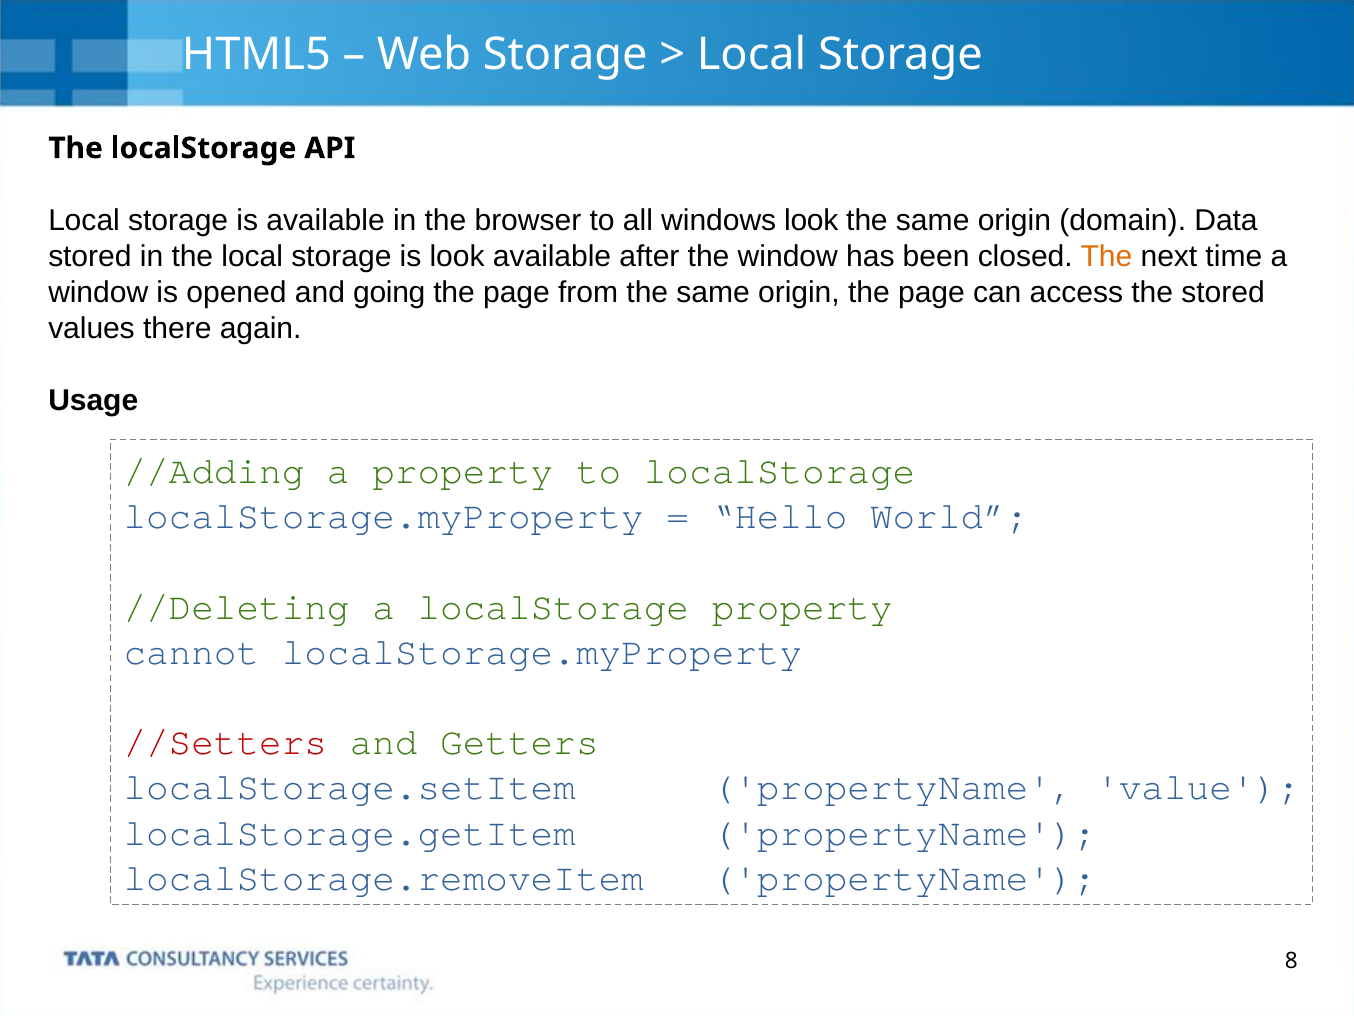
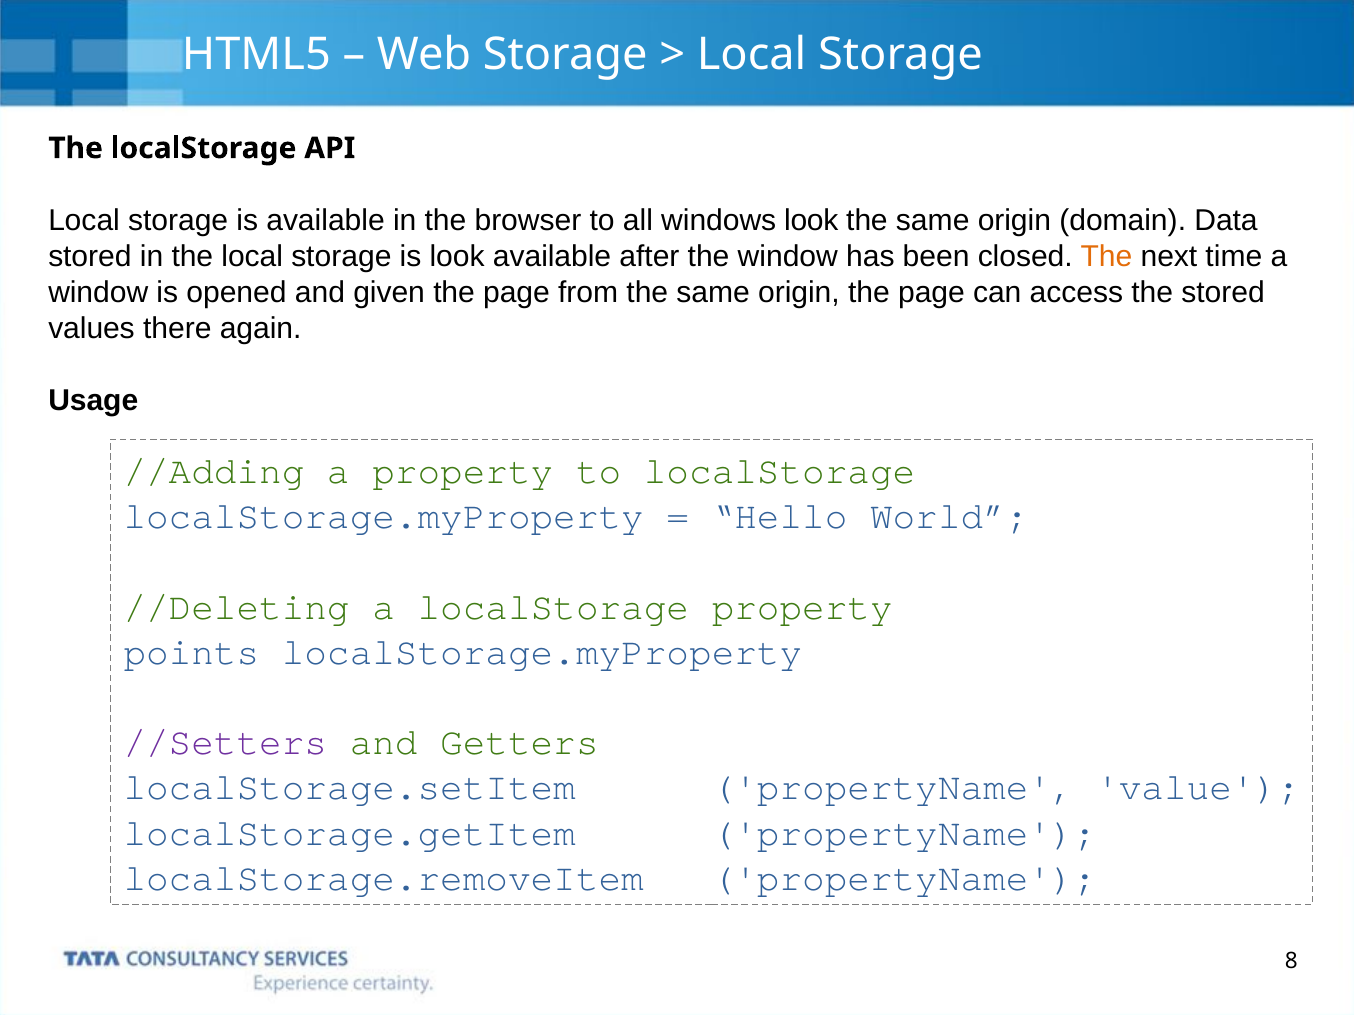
going: going -> given
cannot: cannot -> points
//Setters colour: red -> purple
